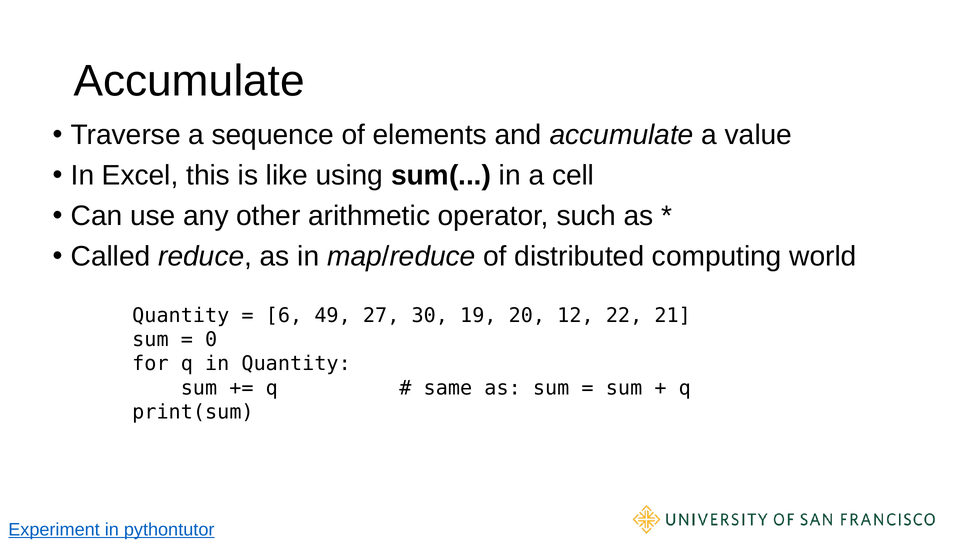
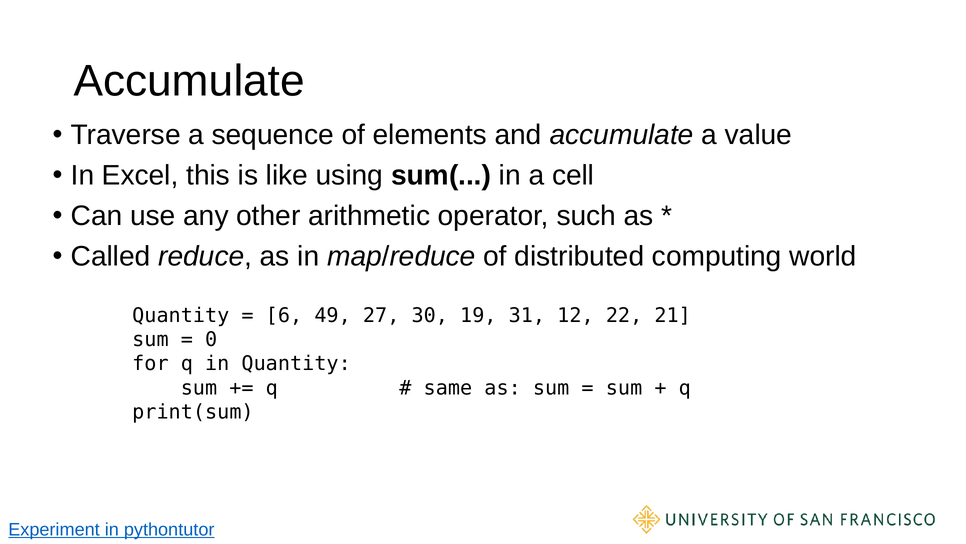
20: 20 -> 31
